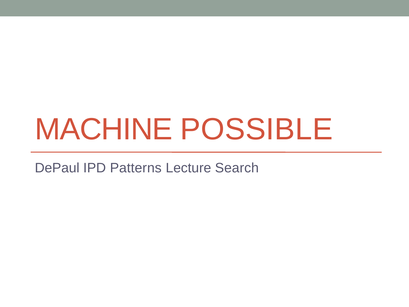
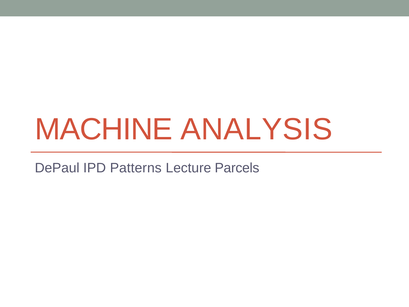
POSSIBLE: POSSIBLE -> ANALYSIS
Search: Search -> Parcels
